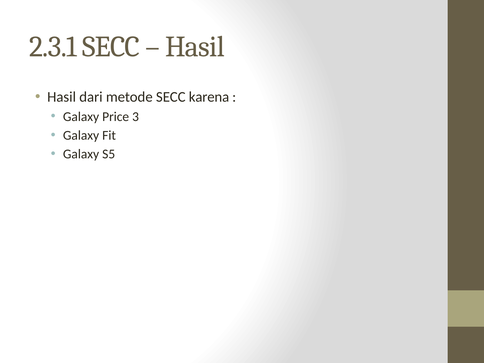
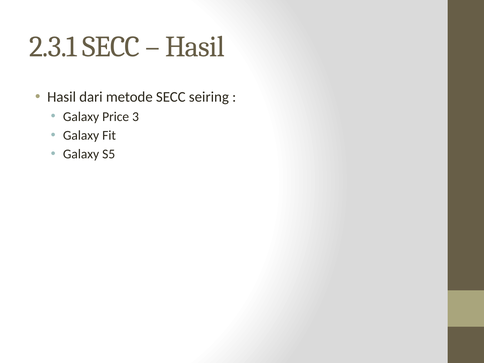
karena: karena -> seiring
